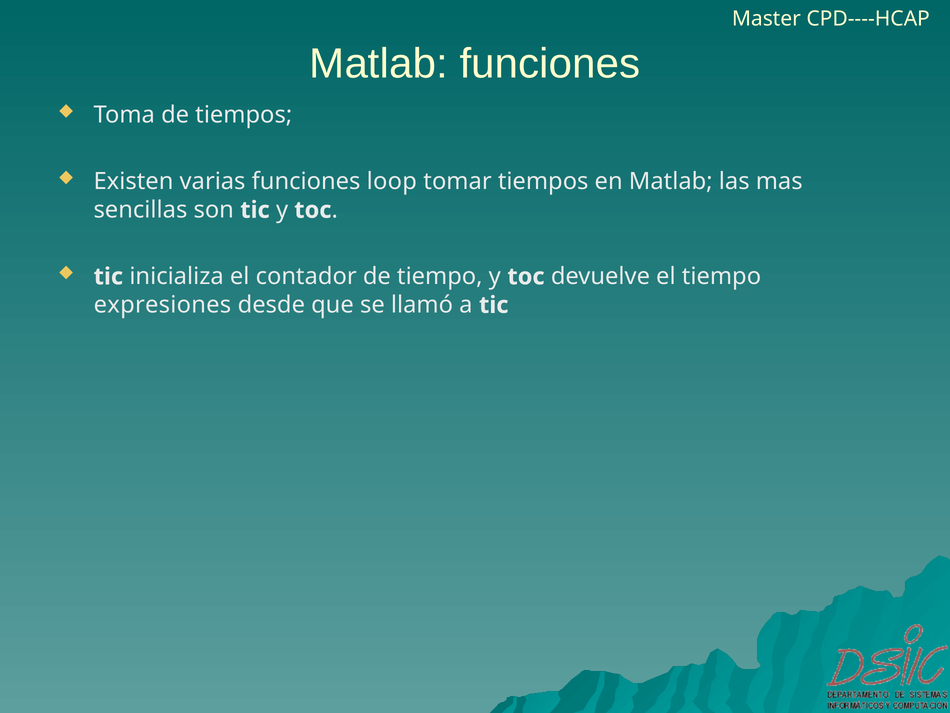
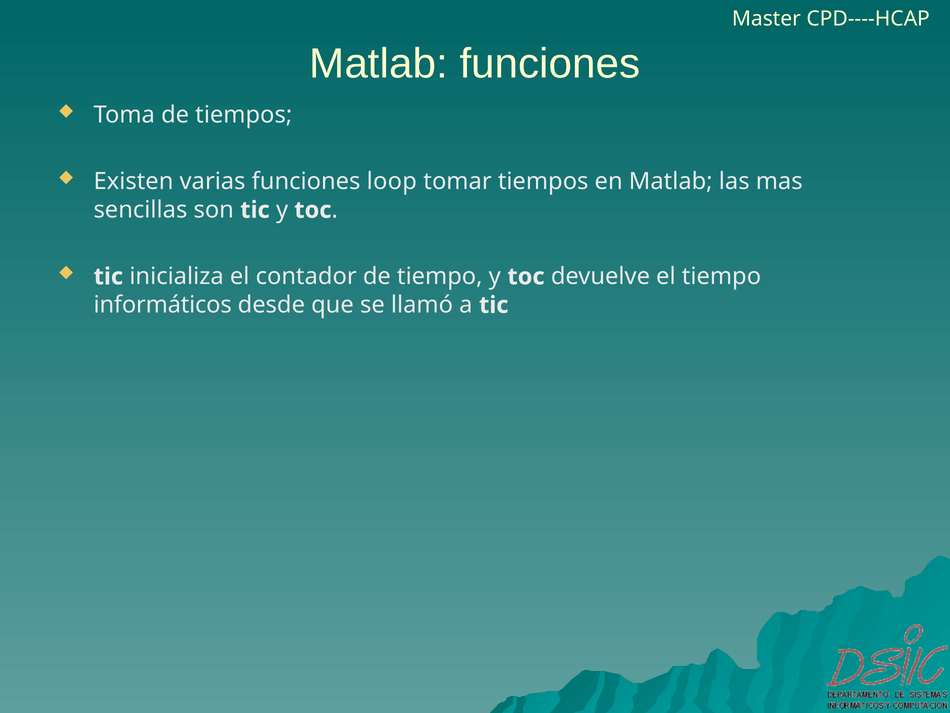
expresiones: expresiones -> informáticos
